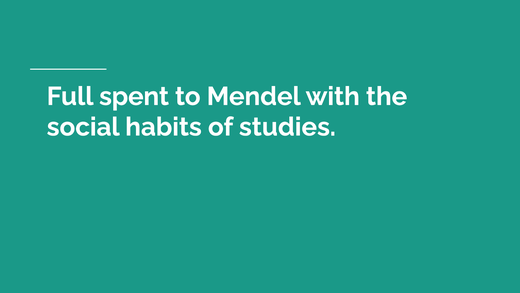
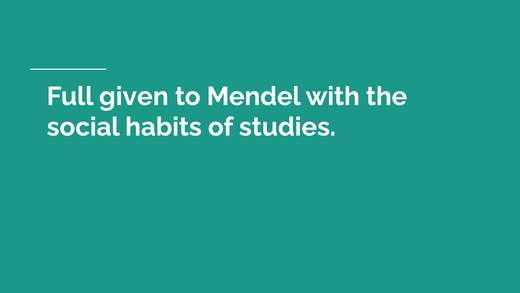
spent: spent -> given
